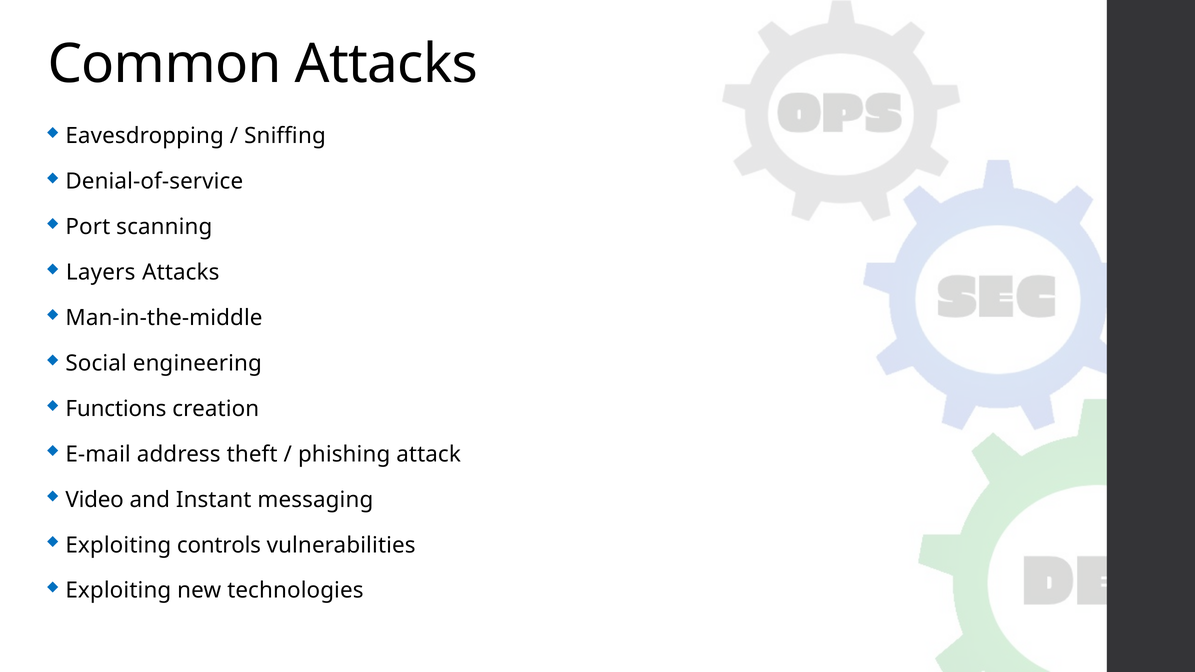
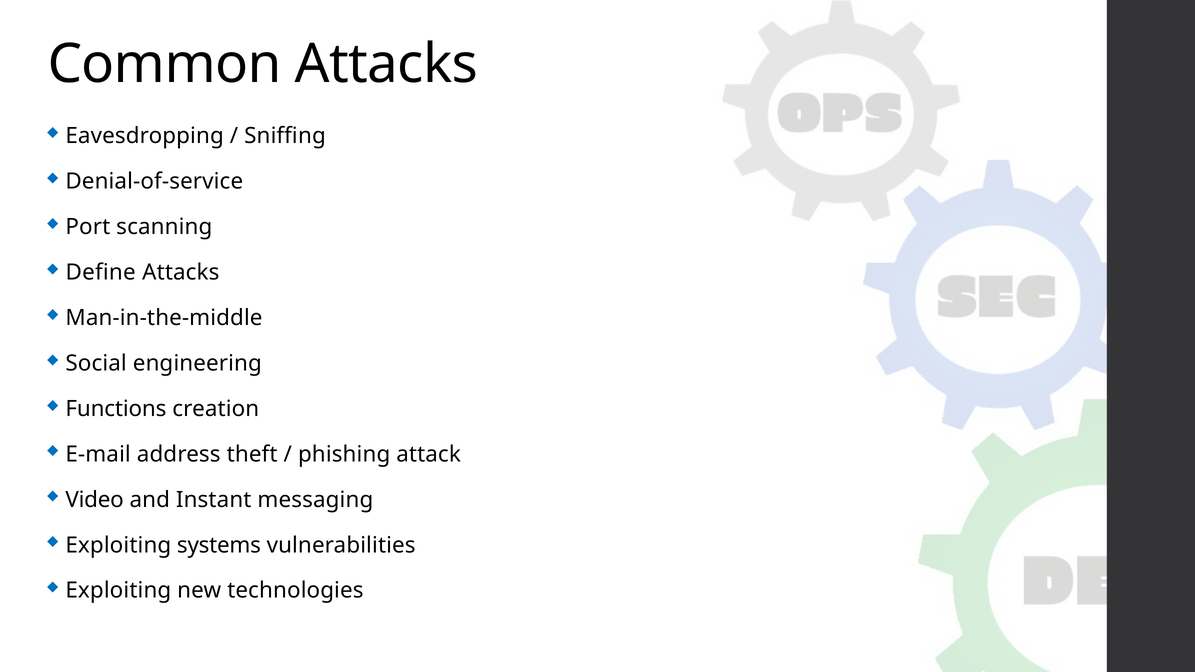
Layers: Layers -> Define
controls: controls -> systems
